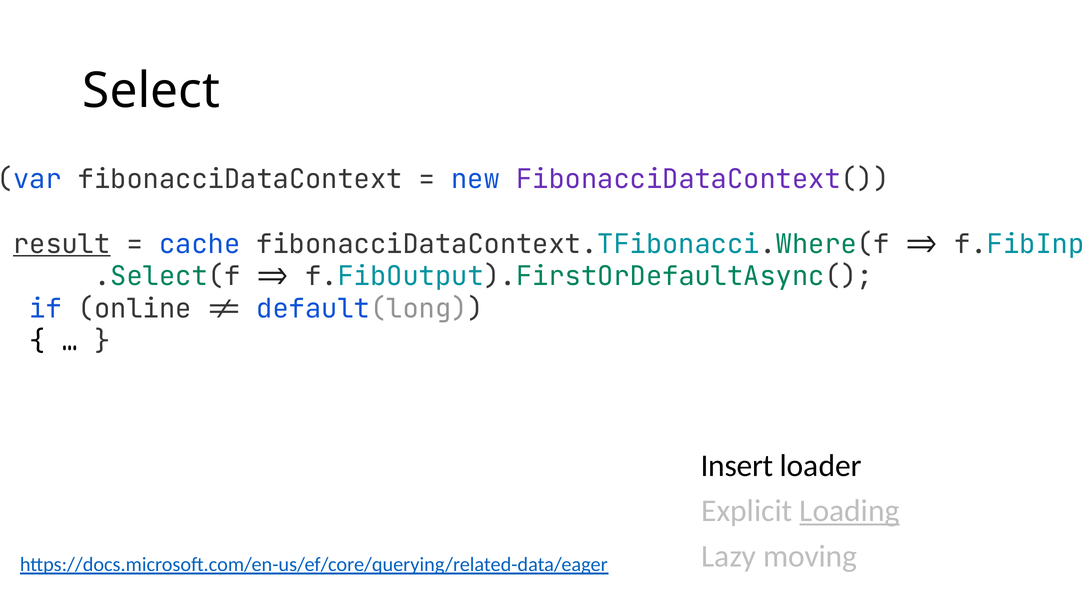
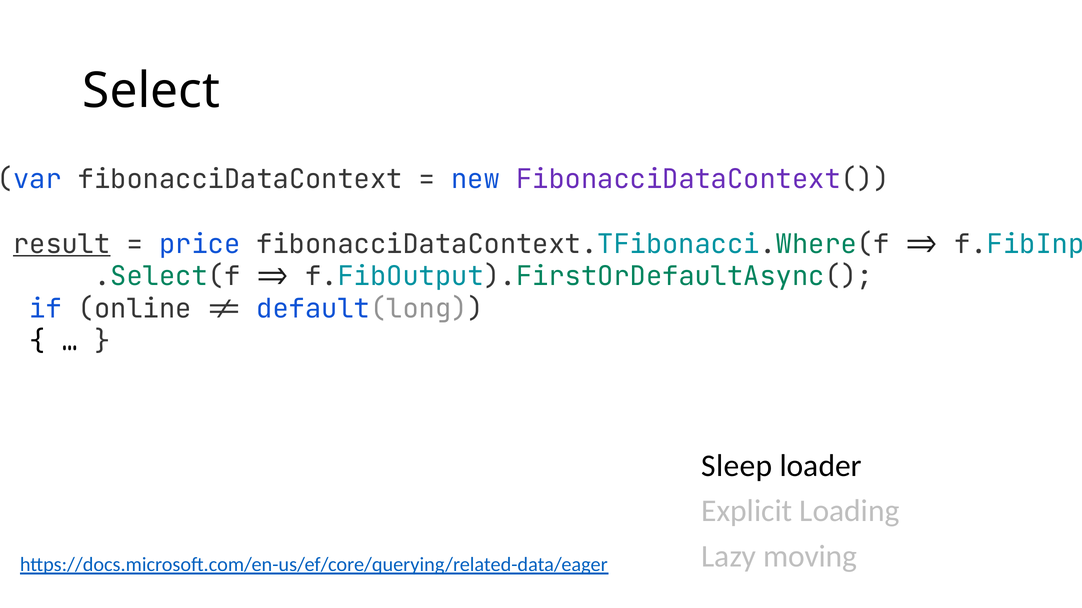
cache: cache -> price
Insert: Insert -> Sleep
Loading underline: present -> none
